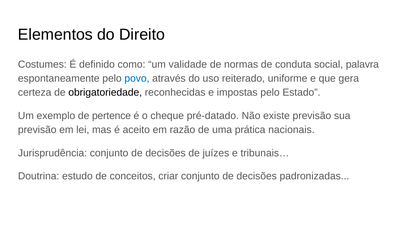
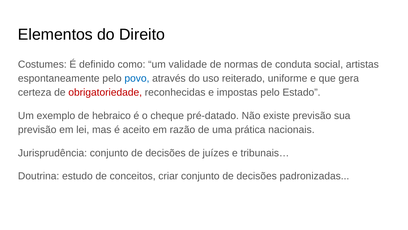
palavra: palavra -> artistas
obrigatoriedade colour: black -> red
pertence: pertence -> hebraico
